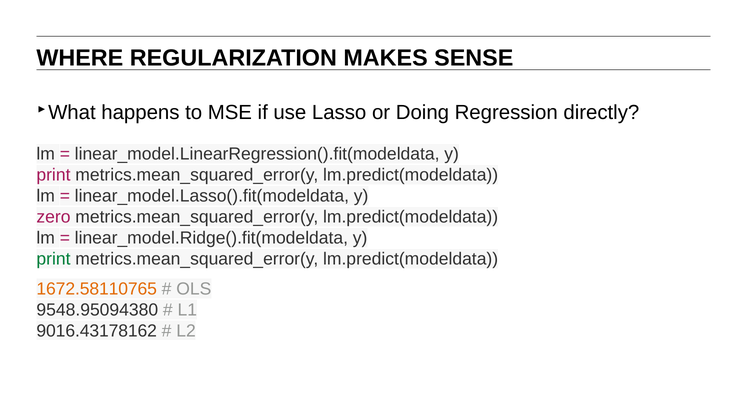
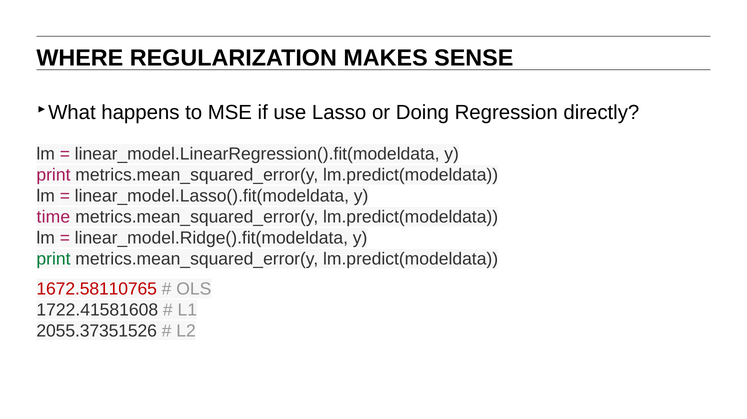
zero: zero -> time
1672.58110765 colour: orange -> red
9548.95094380: 9548.95094380 -> 1722.41581608
9016.43178162: 9016.43178162 -> 2055.37351526
